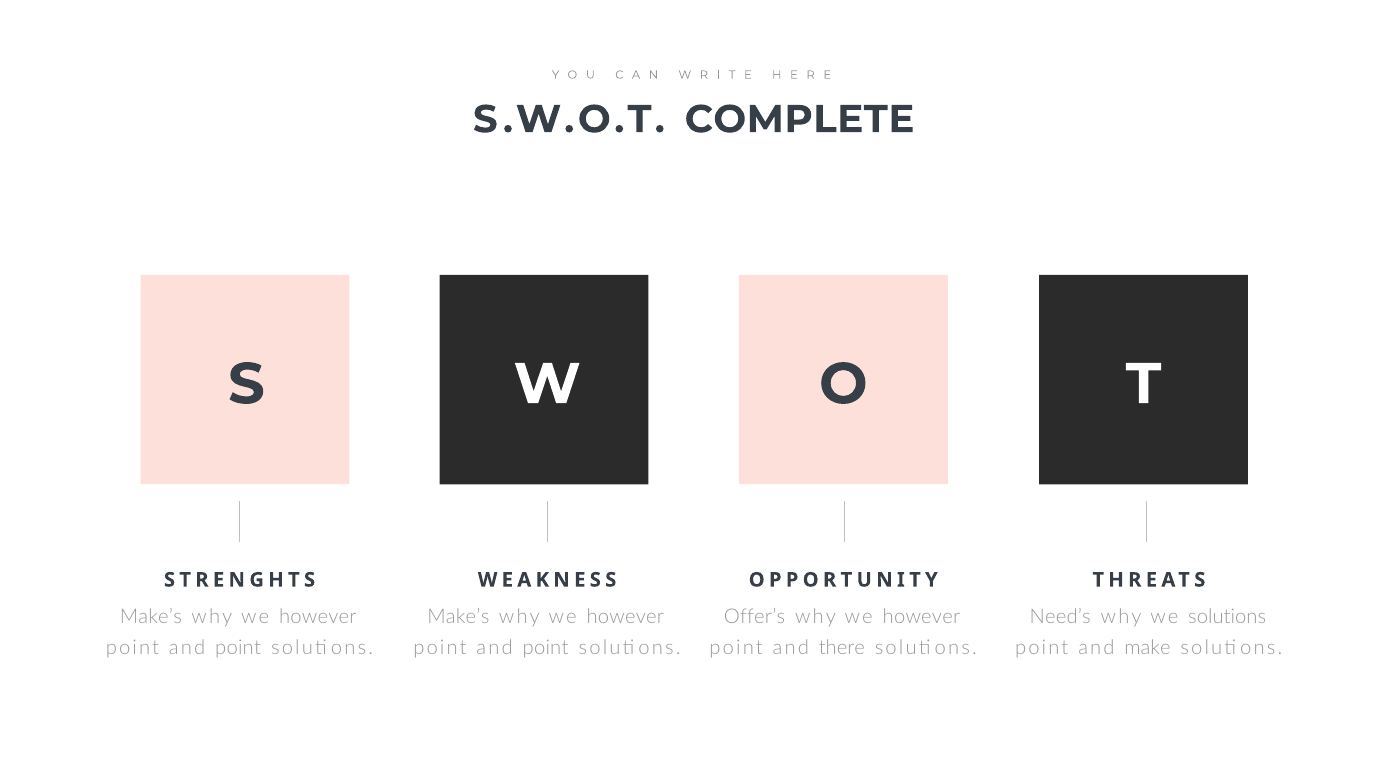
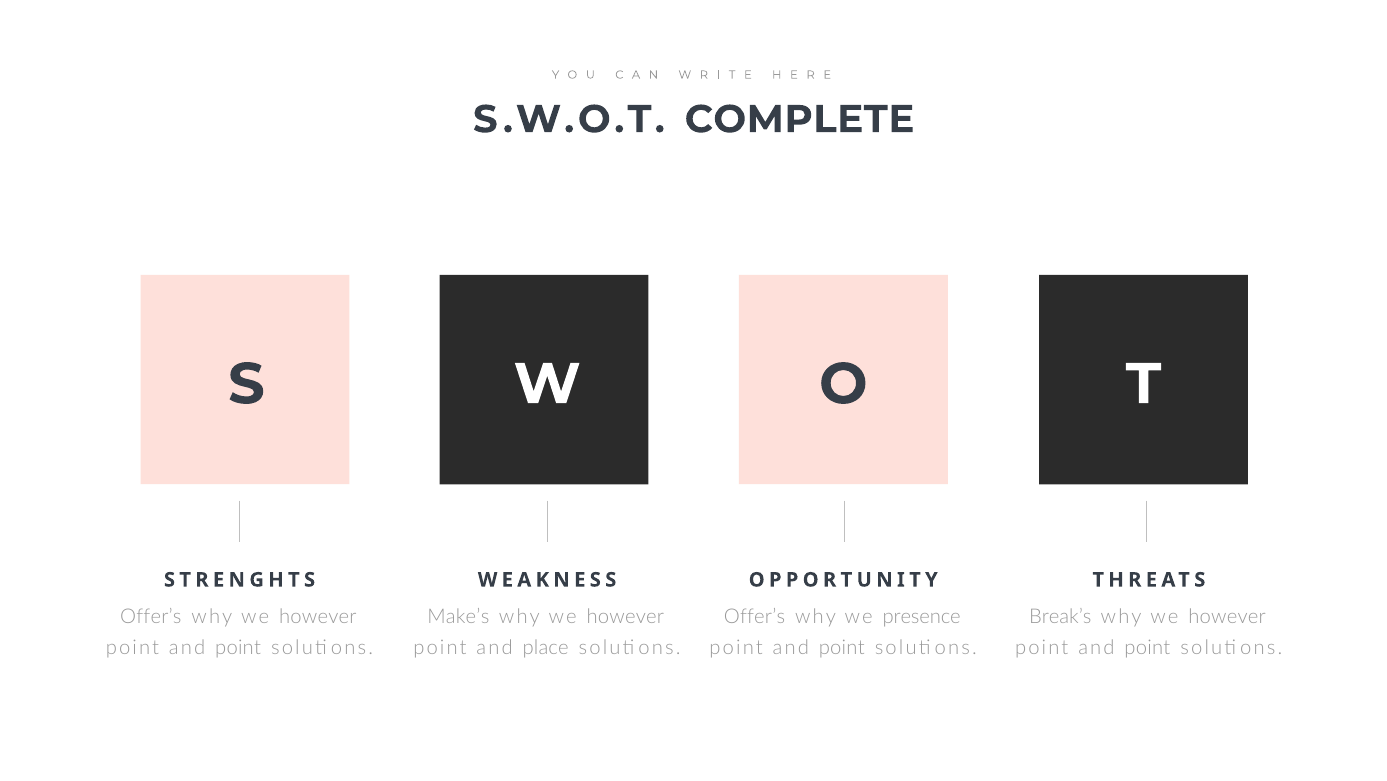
Make’s at (151, 616): Make’s -> Offer’s
however at (921, 616): however -> presence
Need’s: Need’s -> Break’s
solutions at (1227, 616): solutions -> however
point at (546, 647): point -> place
there at (842, 647): there -> point
make at (1147, 647): make -> point
